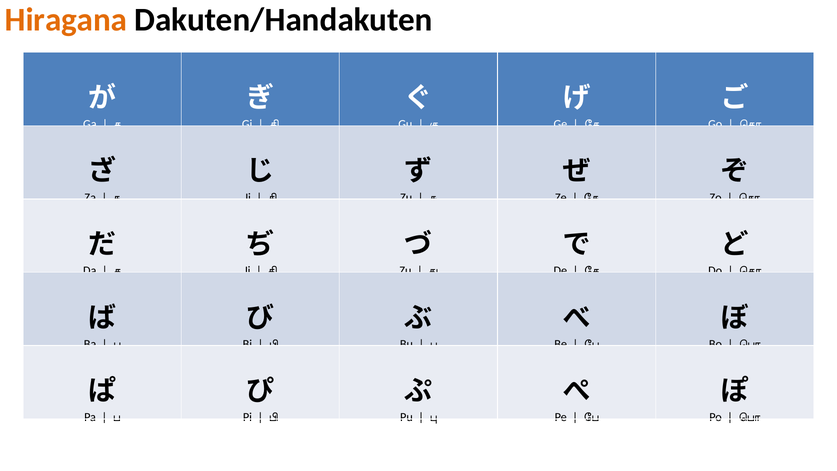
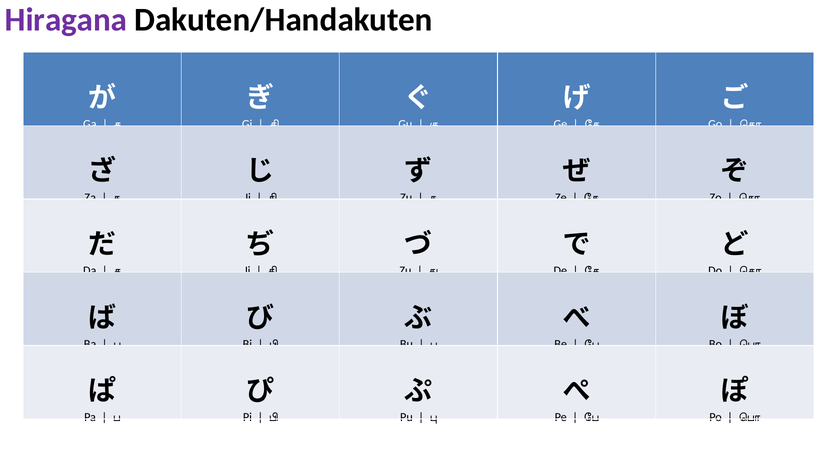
Hiragana colour: orange -> purple
